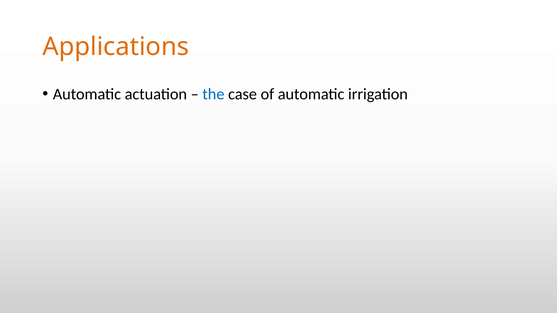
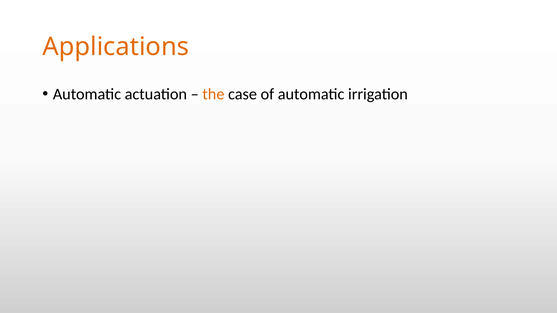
the colour: blue -> orange
